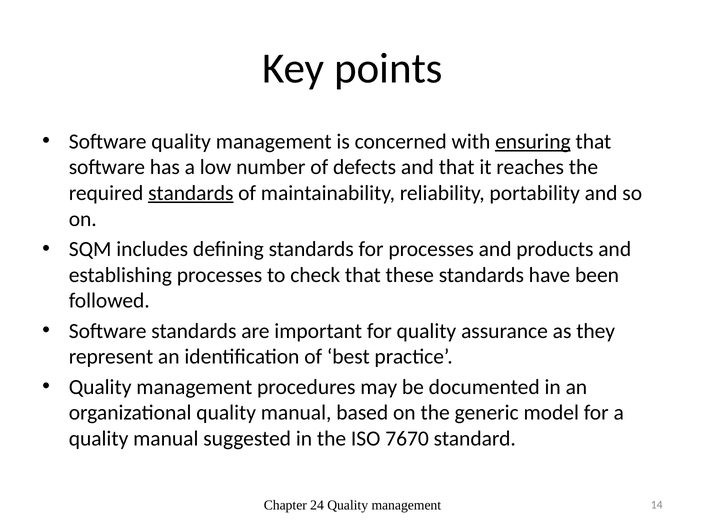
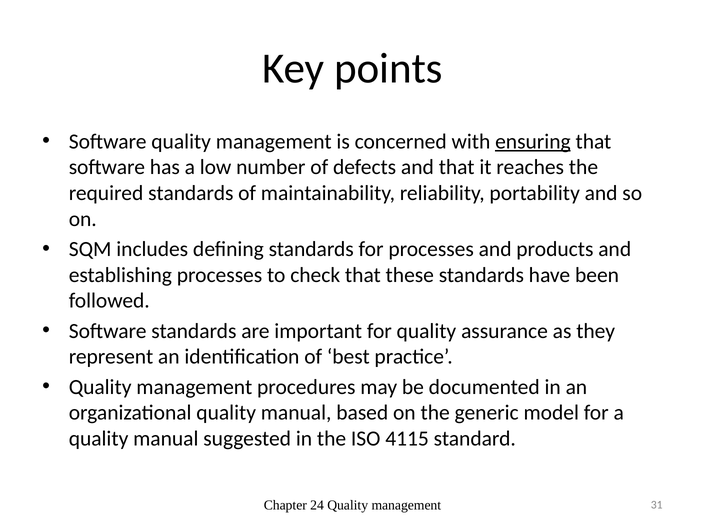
standards at (191, 193) underline: present -> none
7670: 7670 -> 4115
14: 14 -> 31
